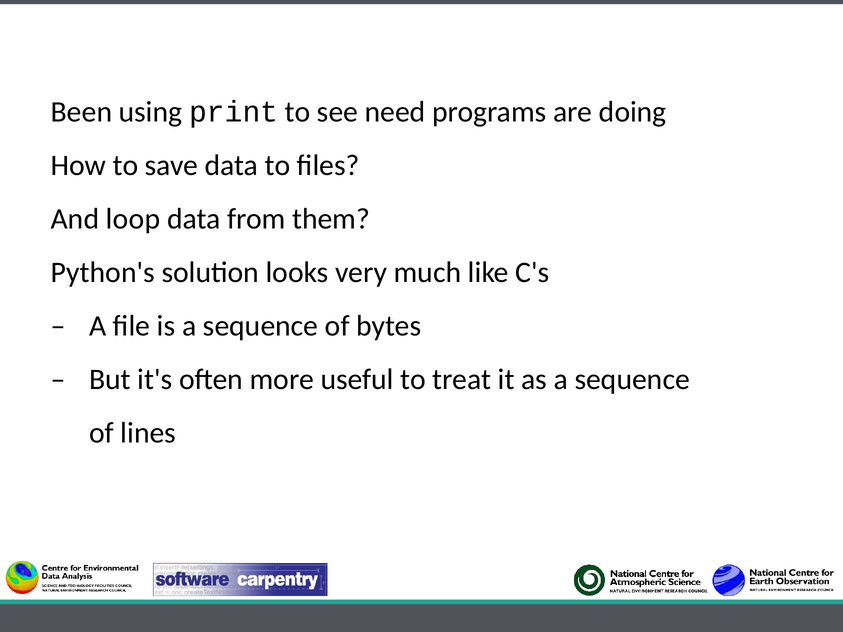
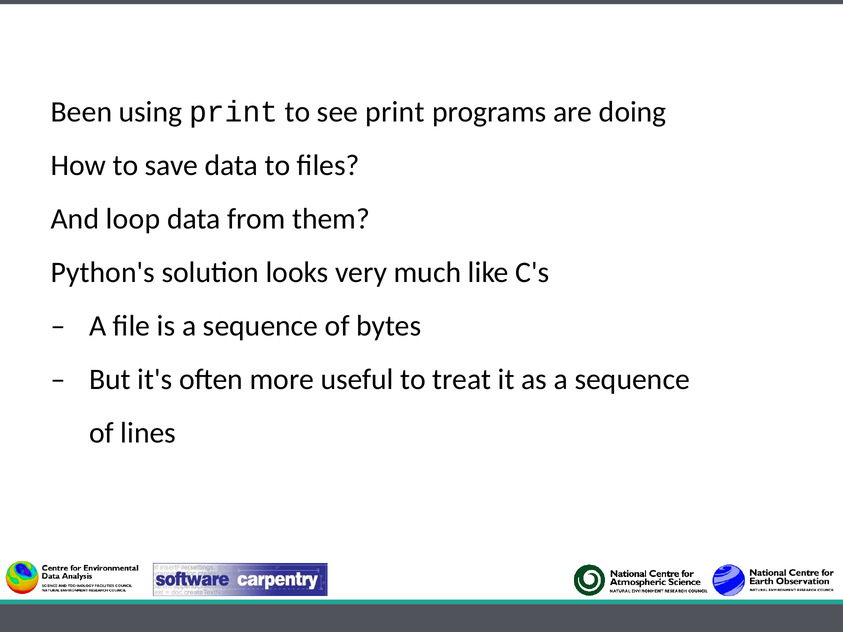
see need: need -> print
